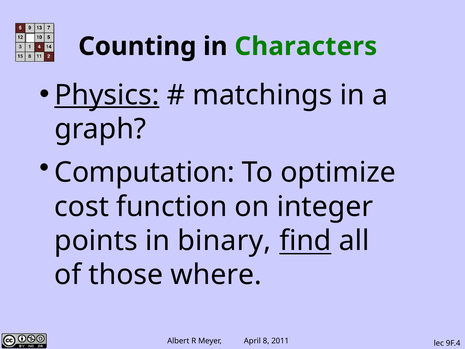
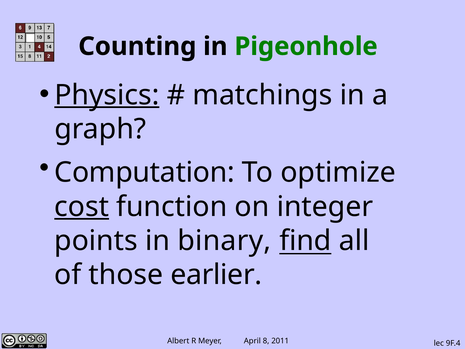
Characters: Characters -> Pigeonhole
cost underline: none -> present
where: where -> earlier
